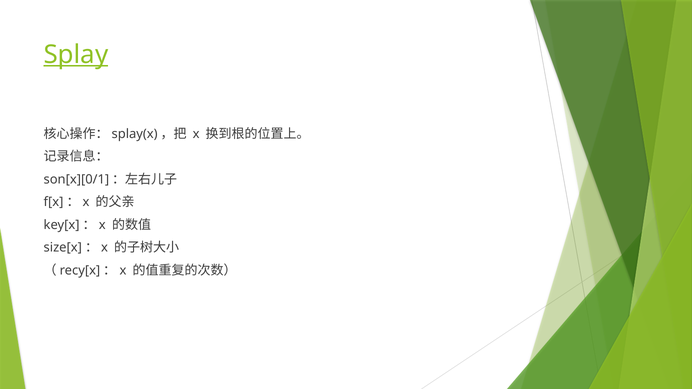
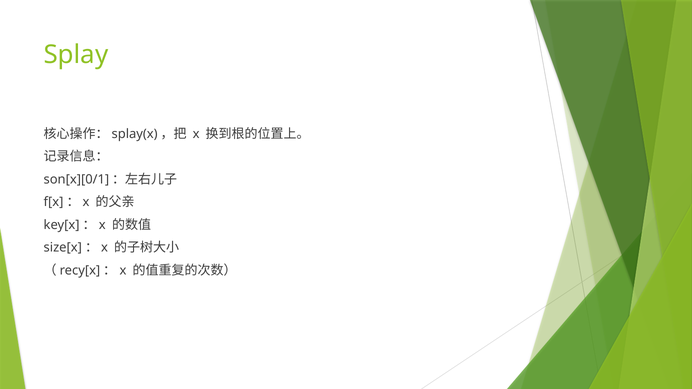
Splay underline: present -> none
